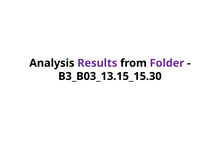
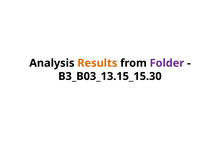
Results colour: purple -> orange
